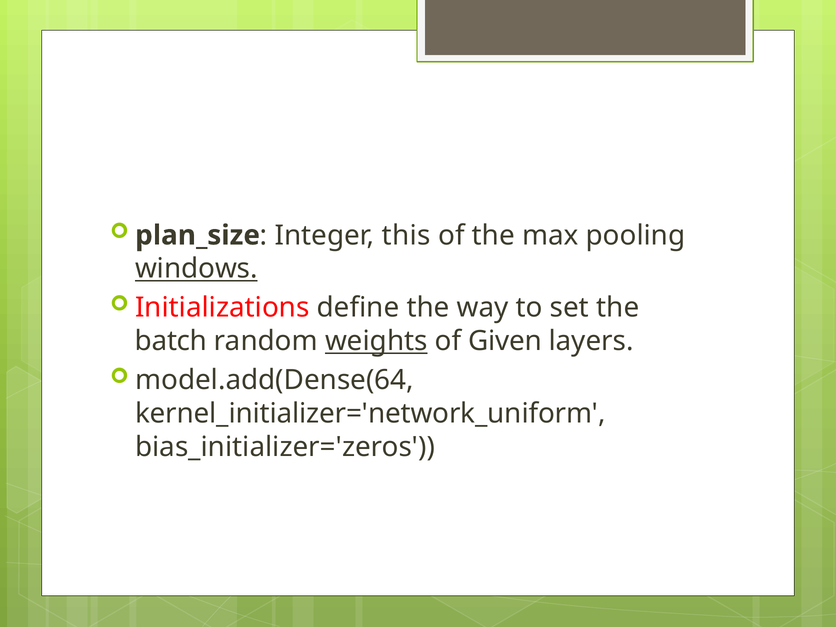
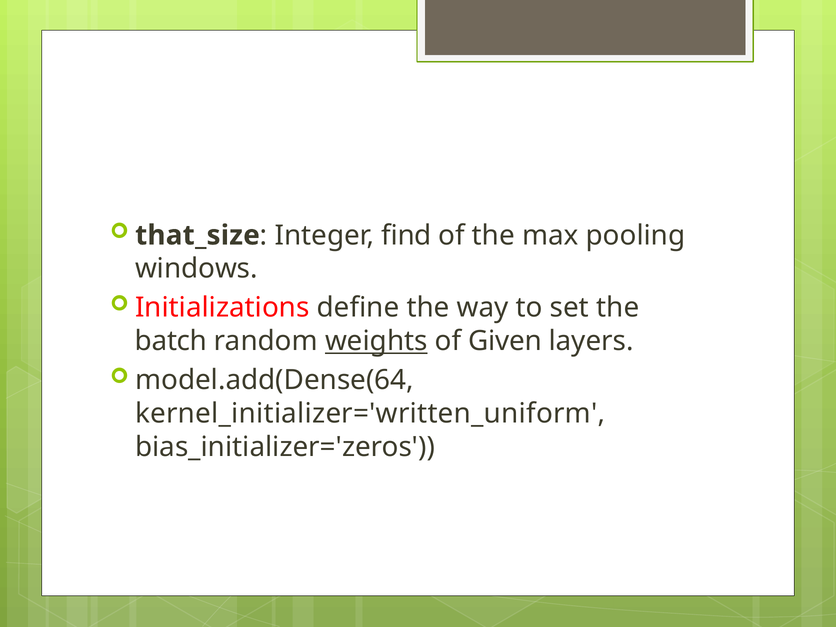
plan_size: plan_size -> that_size
this: this -> find
windows underline: present -> none
kernel_initializer='network_uniform: kernel_initializer='network_uniform -> kernel_initializer='written_uniform
